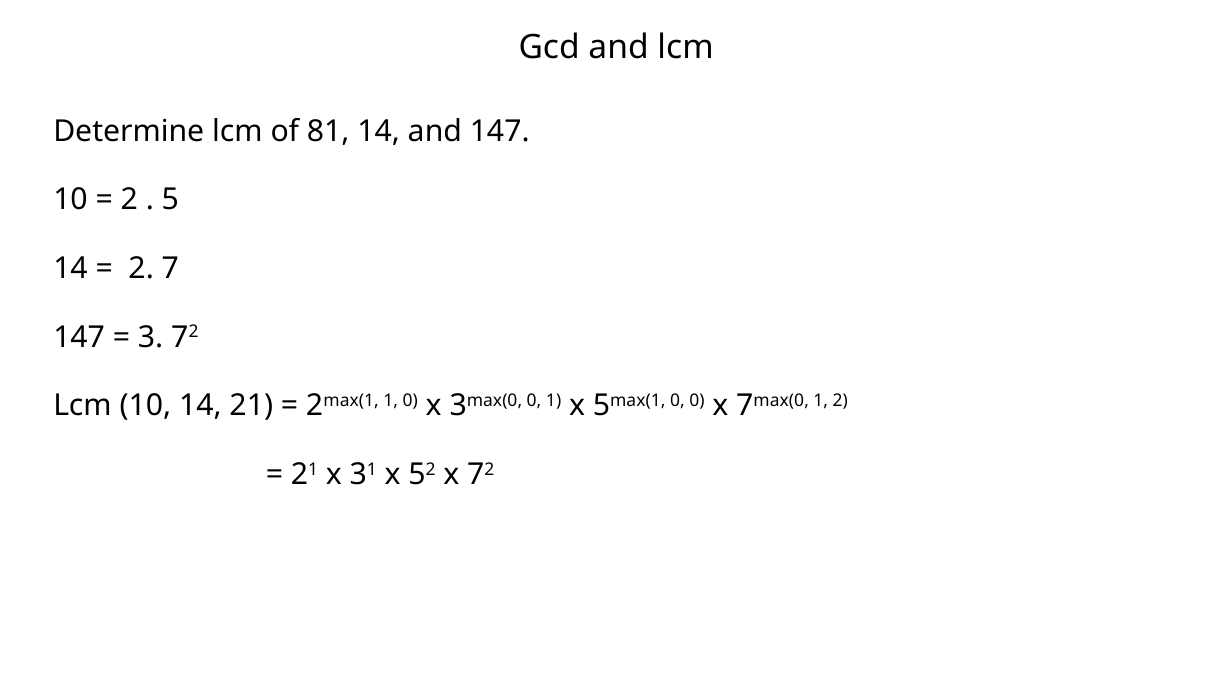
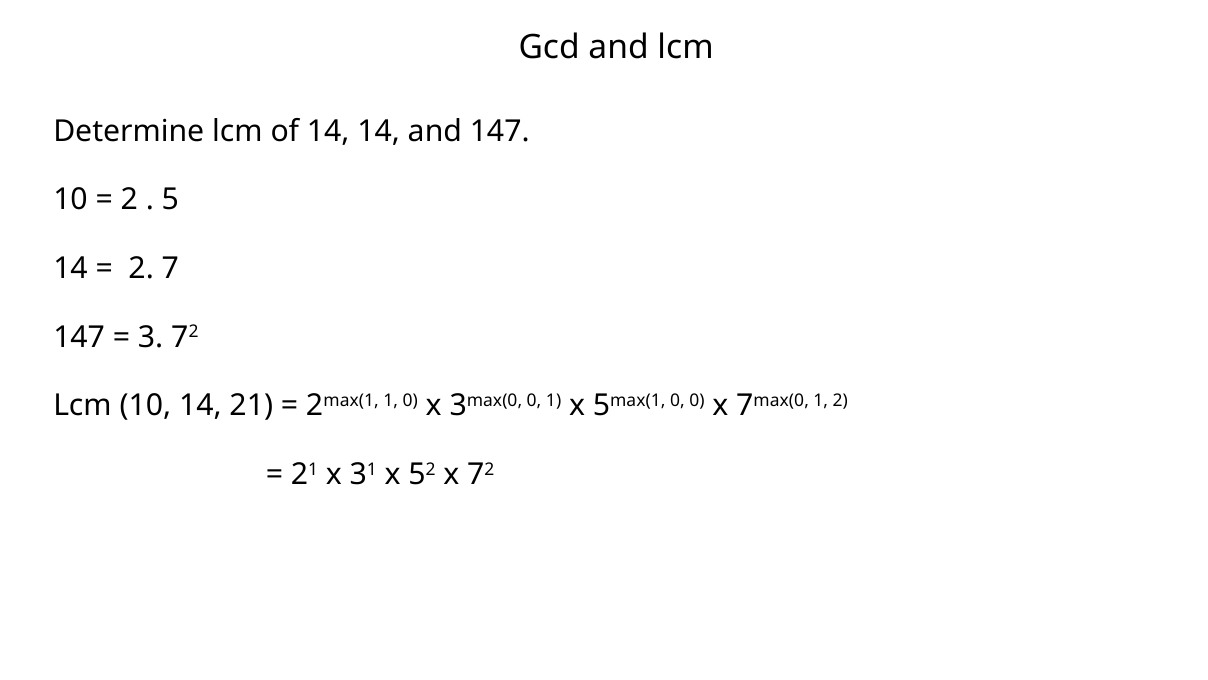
of 81: 81 -> 14
